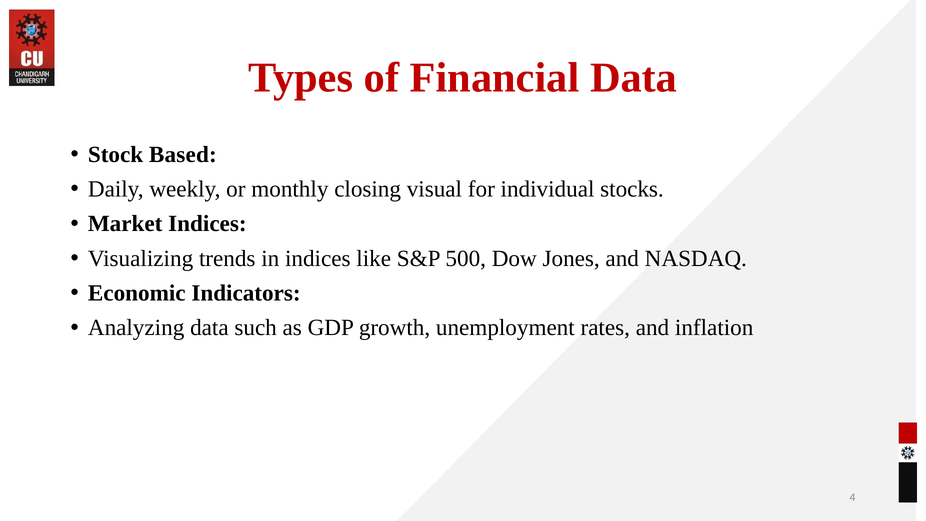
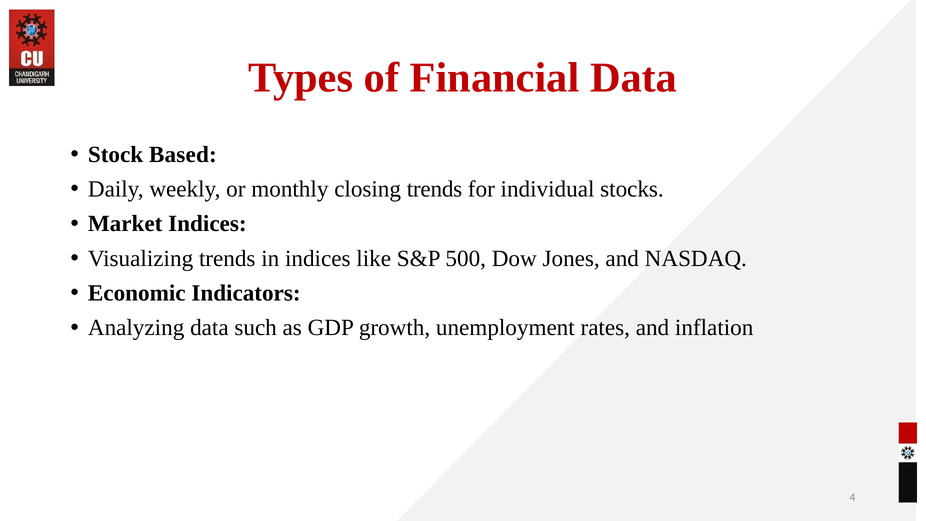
closing visual: visual -> trends
